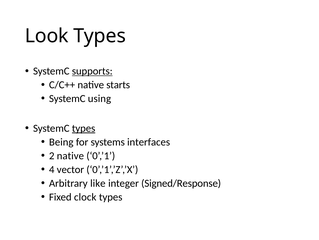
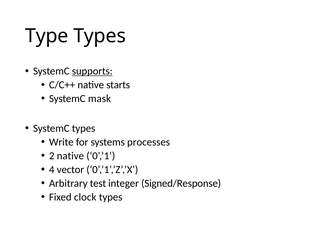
Look: Look -> Type
using: using -> mask
types at (84, 128) underline: present -> none
Being: Being -> Write
interfaces: interfaces -> processes
like: like -> test
